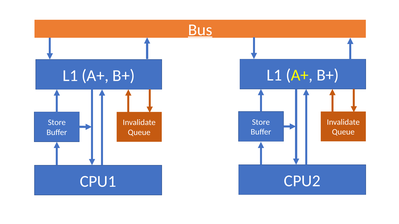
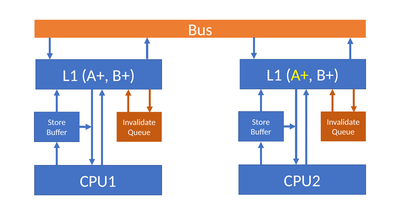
Bus underline: present -> none
